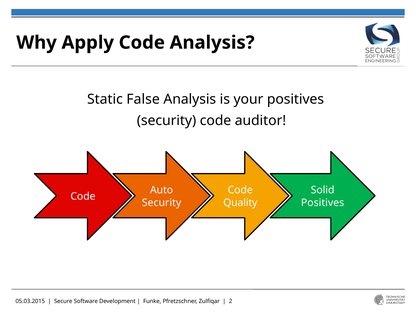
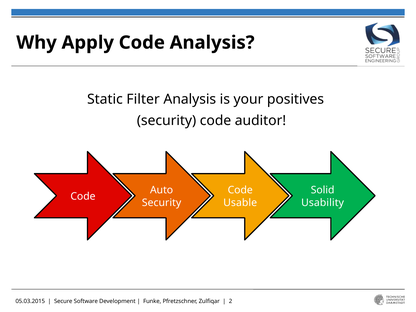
False: False -> Filter
Quality: Quality -> Usable
Positives at (323, 203): Positives -> Usability
